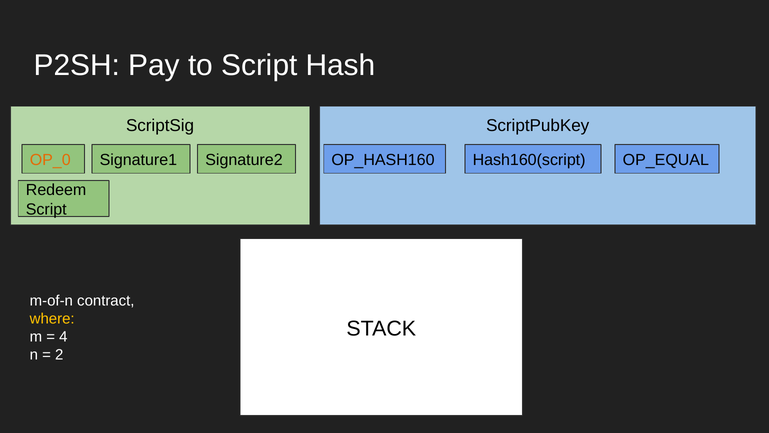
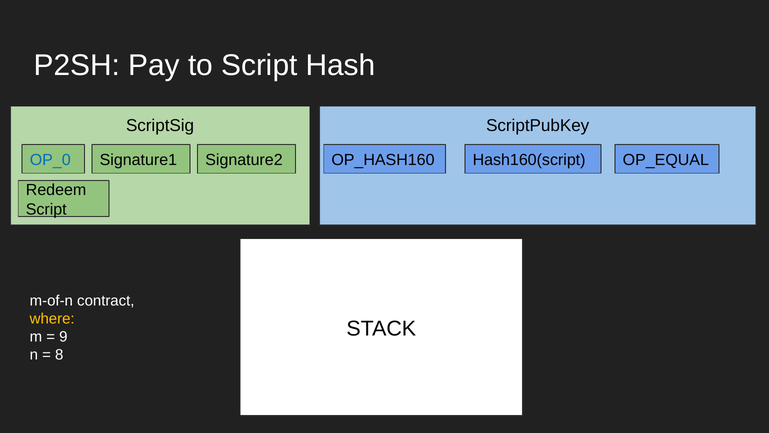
OP_0 colour: orange -> blue
4: 4 -> 9
2: 2 -> 8
